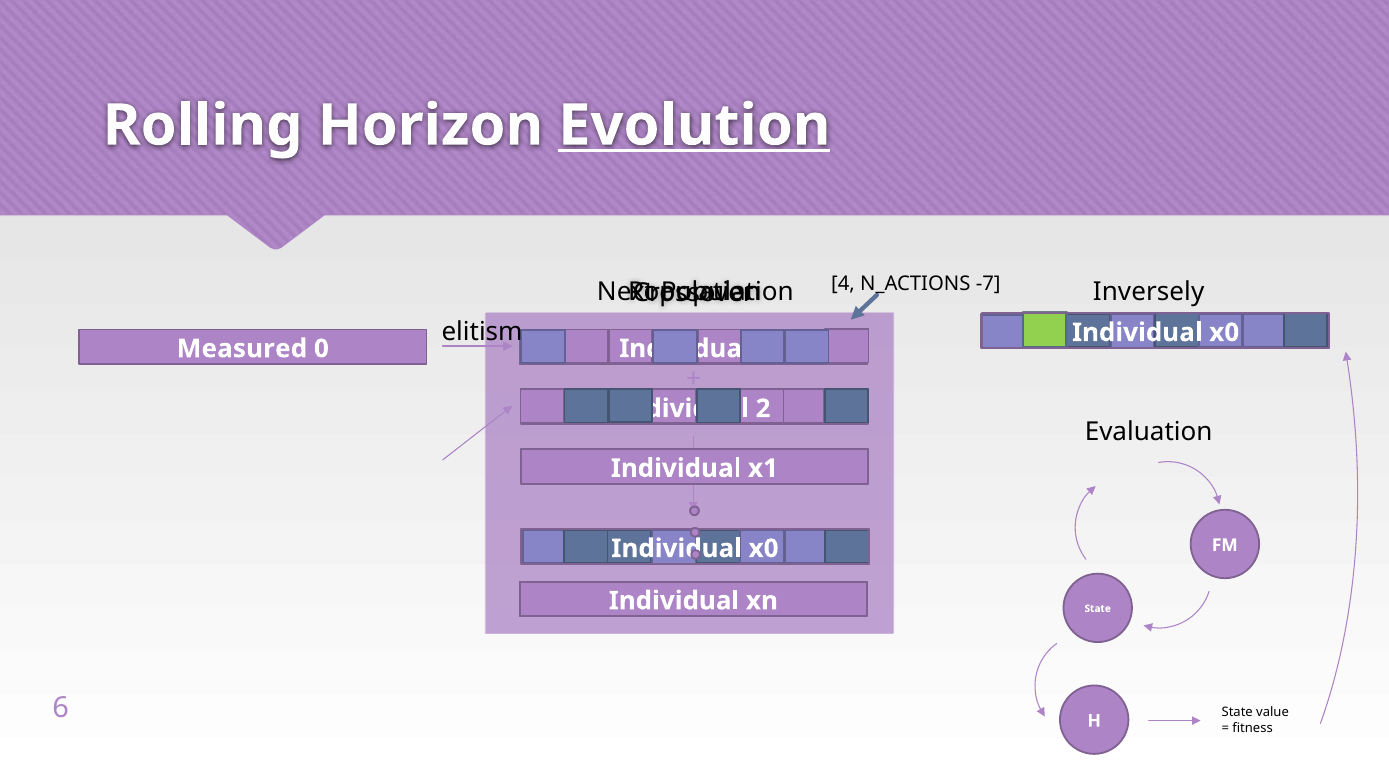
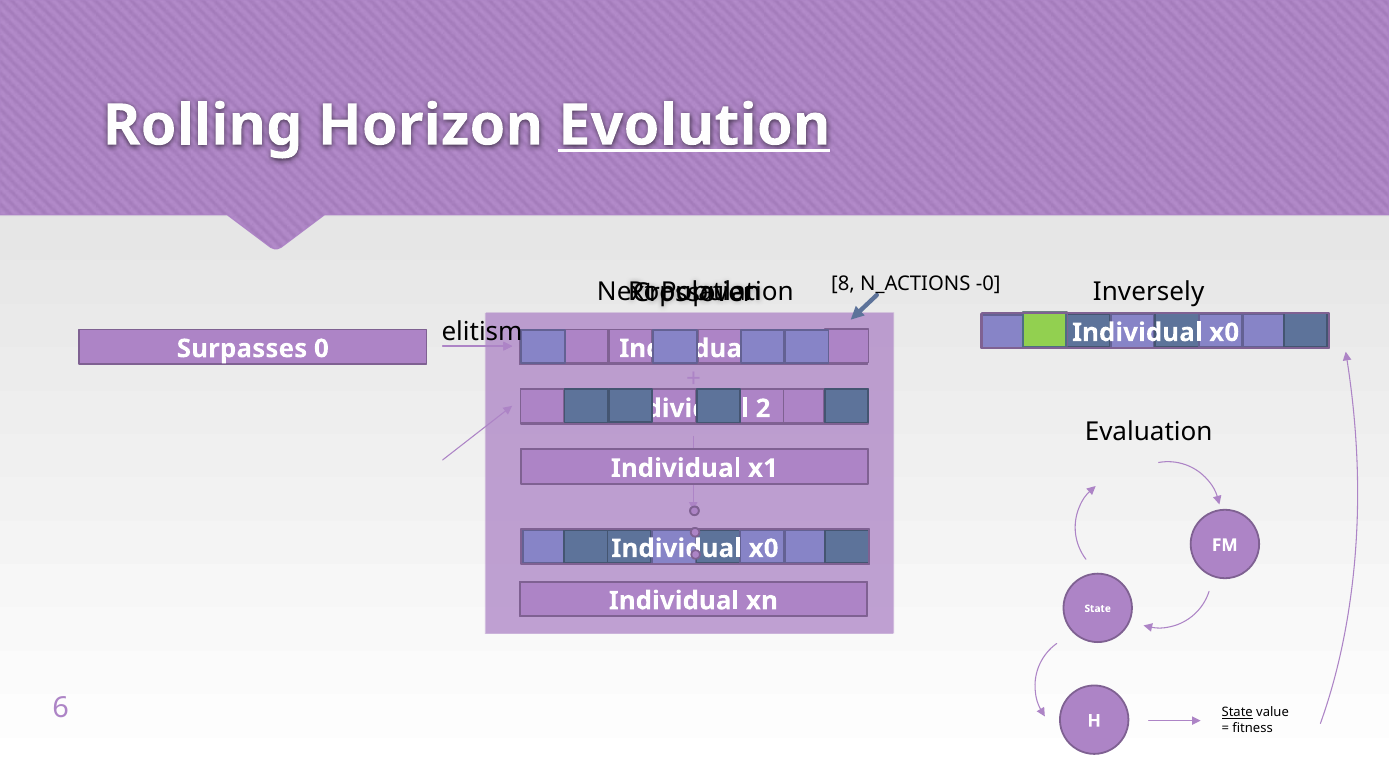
4: 4 -> 8
-7: -7 -> -0
Measured: Measured -> Surpasses
State at (1237, 713) underline: none -> present
